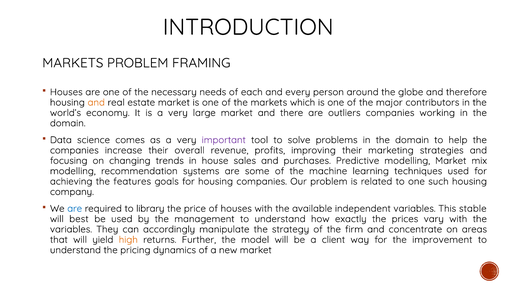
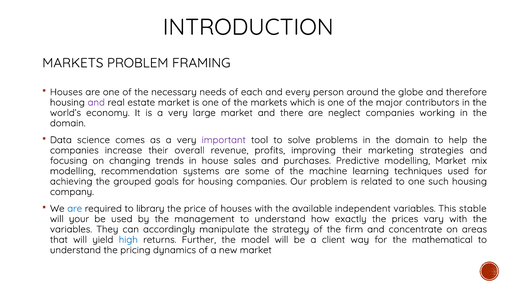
and at (96, 103) colour: orange -> purple
outliers: outliers -> neglect
features: features -> grouped
best: best -> your
high colour: orange -> blue
improvement: improvement -> mathematical
